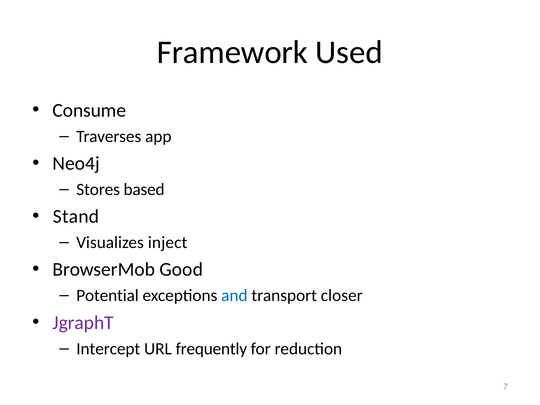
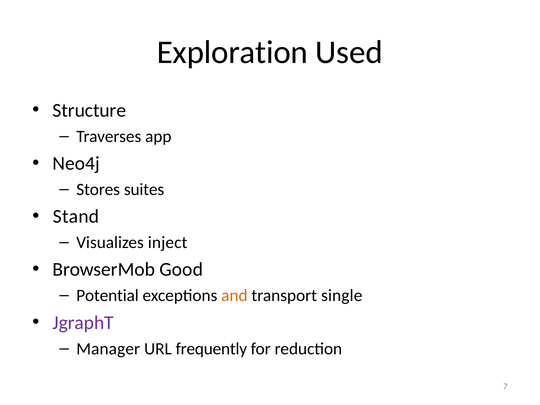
Framework: Framework -> Exploration
Consume: Consume -> Structure
based: based -> suites
and colour: blue -> orange
closer: closer -> single
Intercept: Intercept -> Manager
